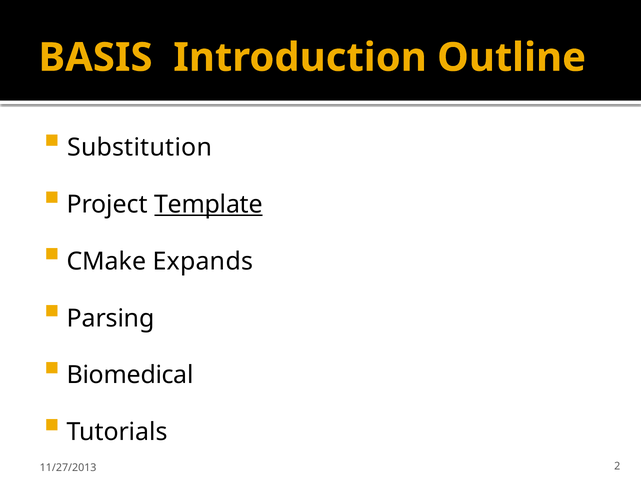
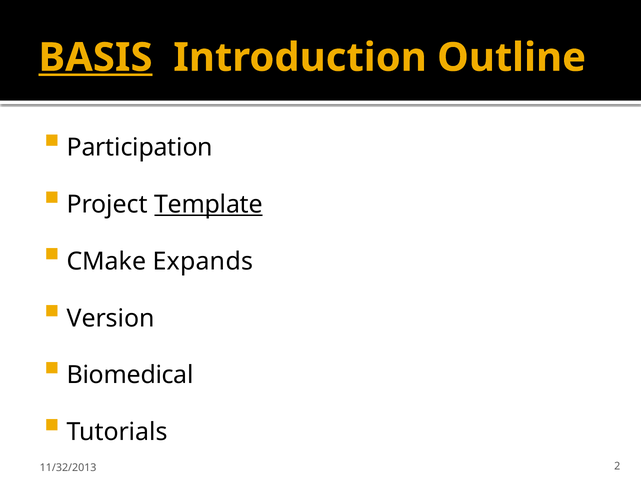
BASIS underline: none -> present
Substitution: Substitution -> Participation
Parsing: Parsing -> Version
11/27/2013: 11/27/2013 -> 11/32/2013
